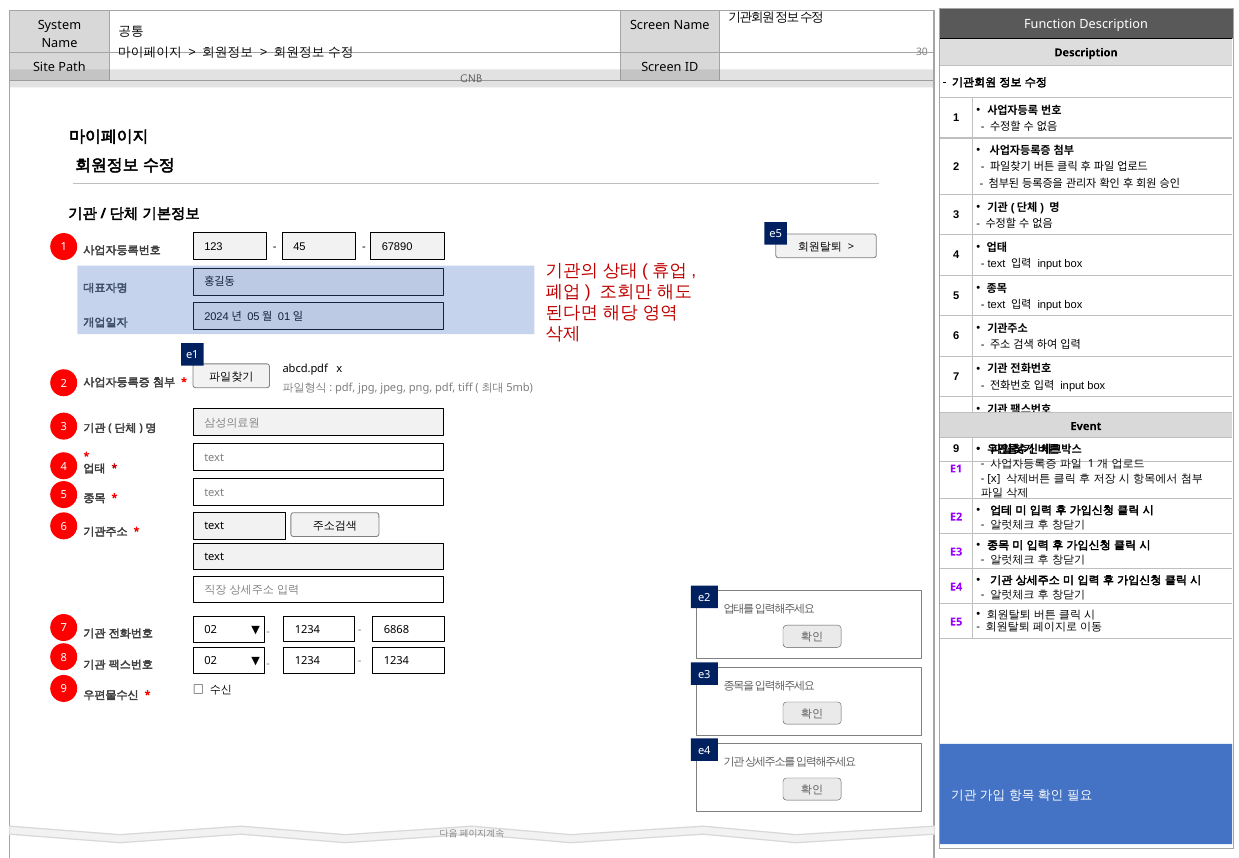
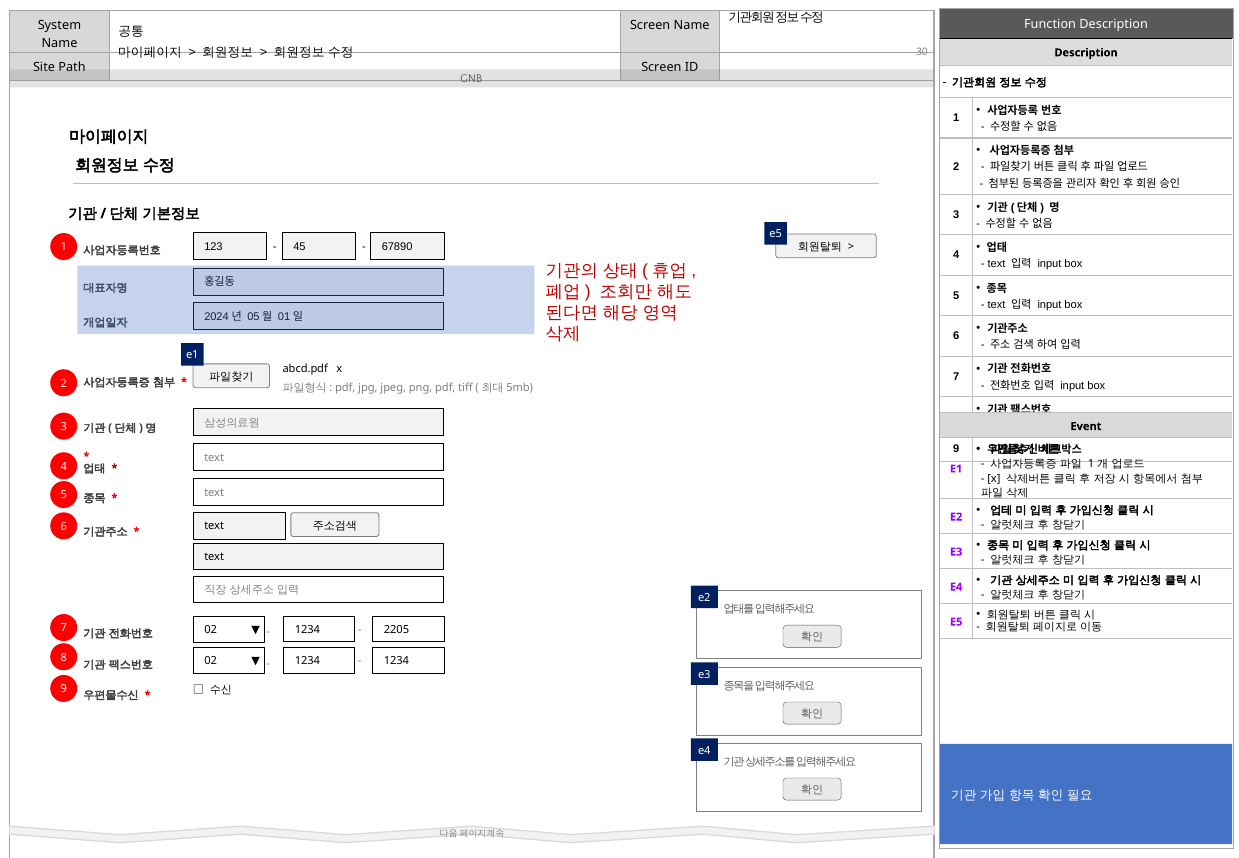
6868: 6868 -> 2205
